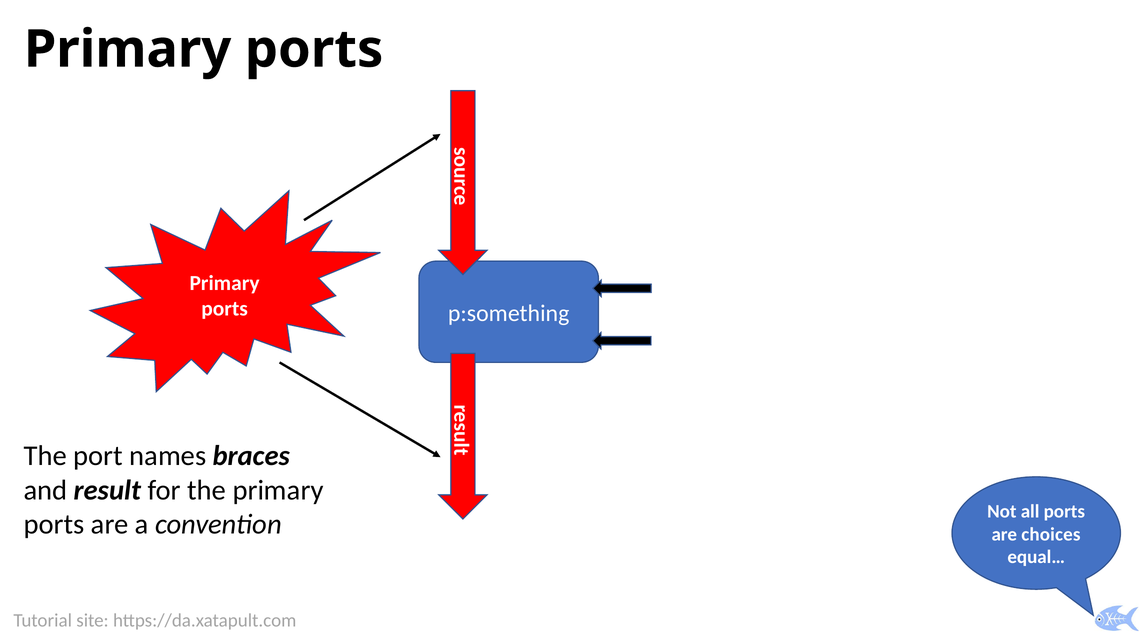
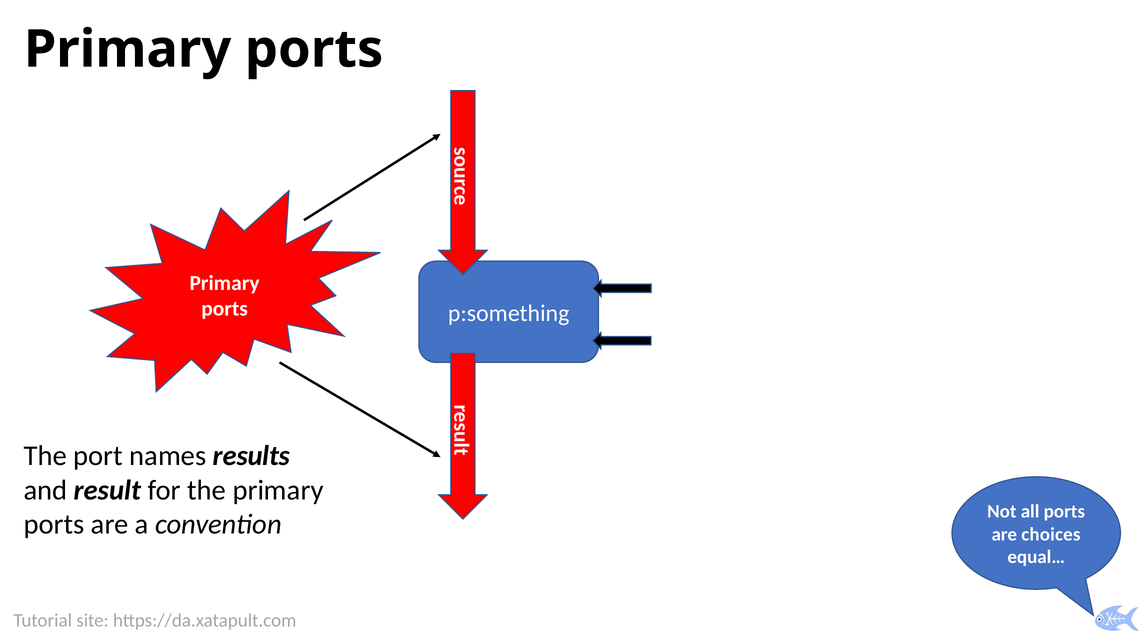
braces: braces -> results
